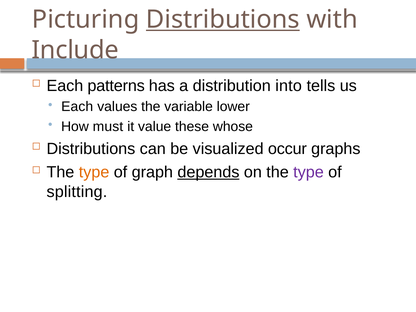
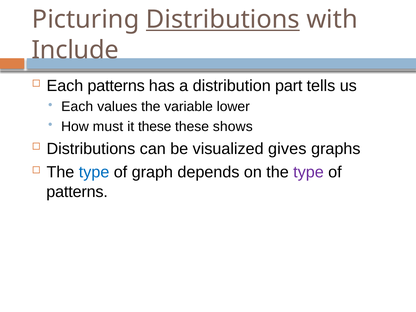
into: into -> part
it value: value -> these
whose: whose -> shows
occur: occur -> gives
type at (94, 172) colour: orange -> blue
depends underline: present -> none
splitting at (77, 192): splitting -> patterns
